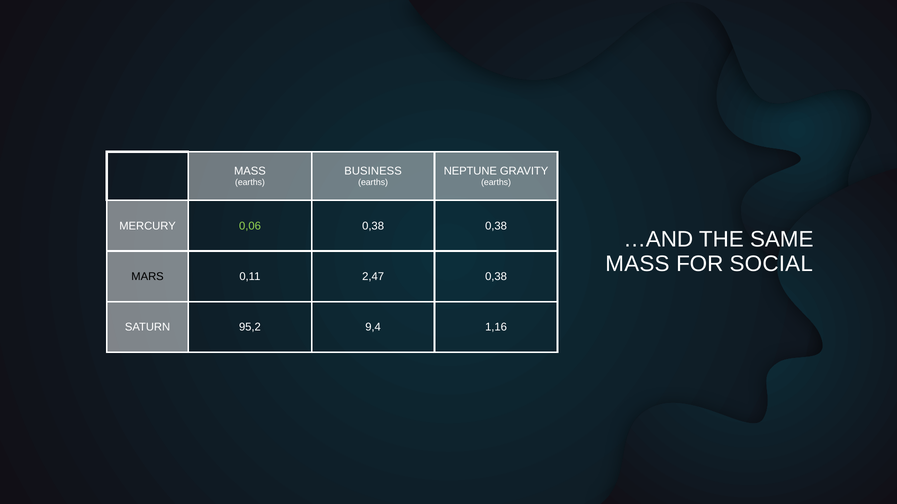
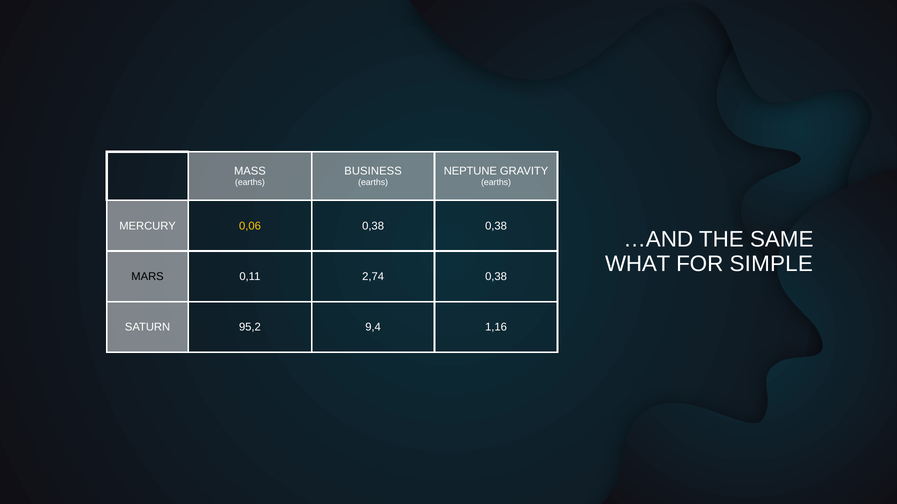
0,06 colour: light green -> yellow
MASS at (637, 264): MASS -> WHAT
SOCIAL: SOCIAL -> SIMPLE
2,47: 2,47 -> 2,74
